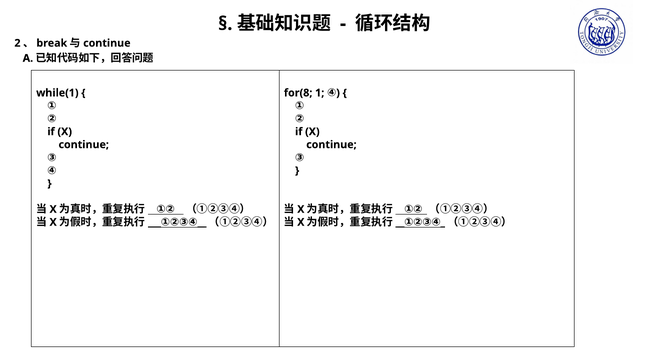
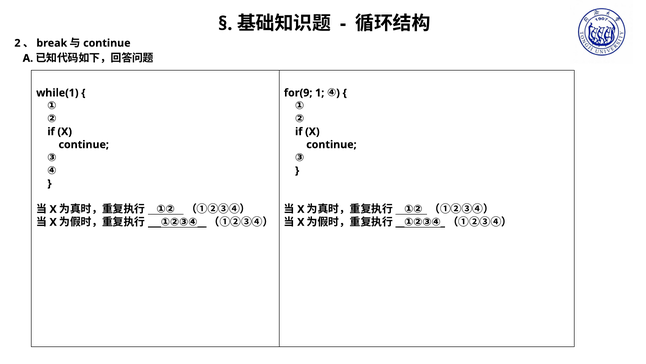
for(8: for(8 -> for(9
